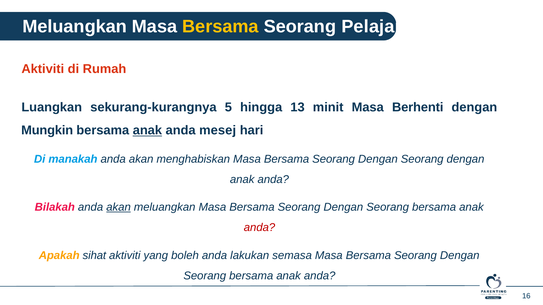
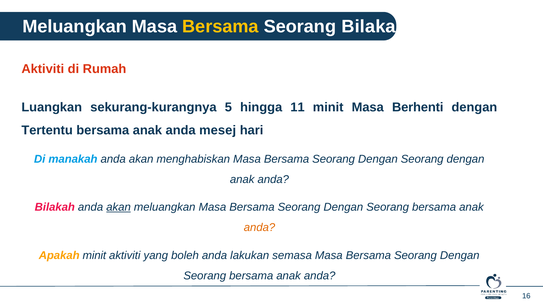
Seorang Pelajari: Pelajari -> Bilakah
13: 13 -> 11
Mungkin: Mungkin -> Tertentu
anak at (147, 131) underline: present -> none
anda at (259, 228) colour: red -> orange
Apakah sihat: sihat -> minit
